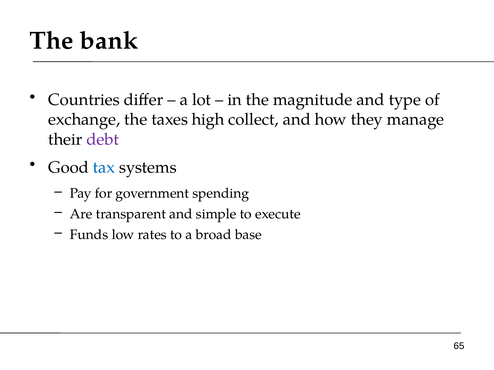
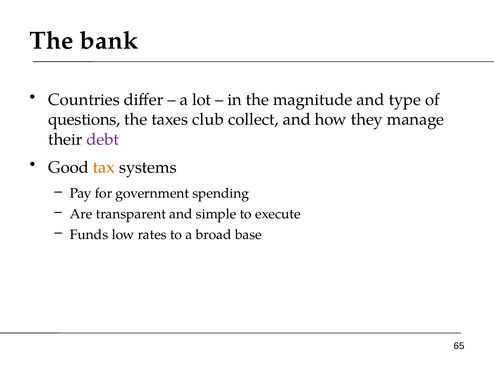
exchange: exchange -> questions
high: high -> club
tax colour: blue -> orange
